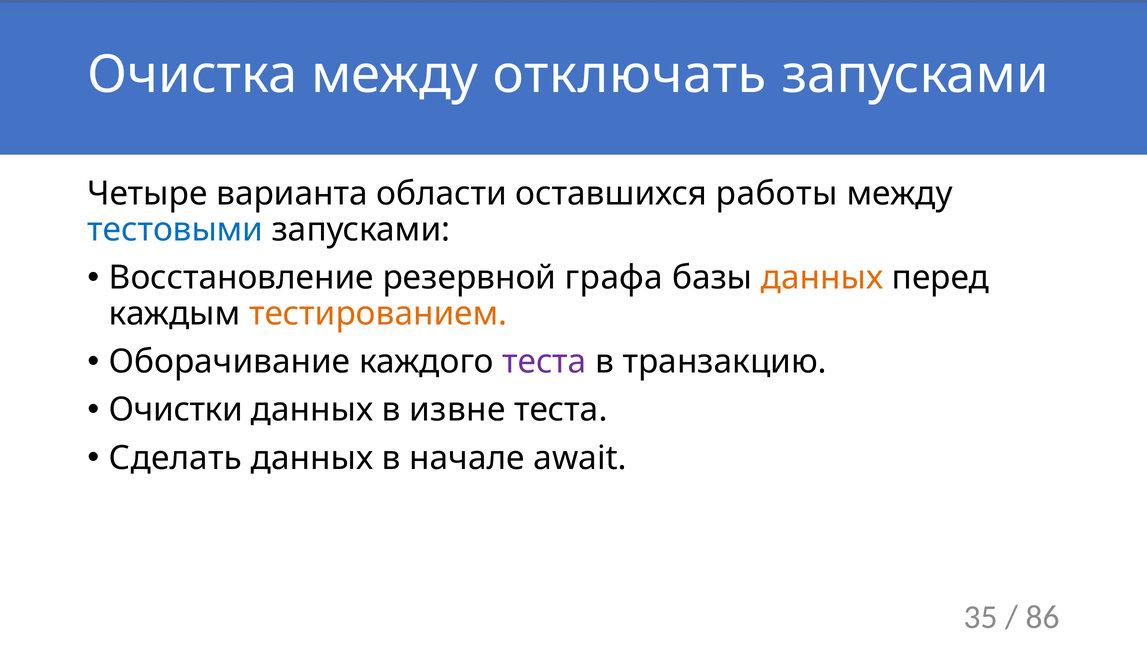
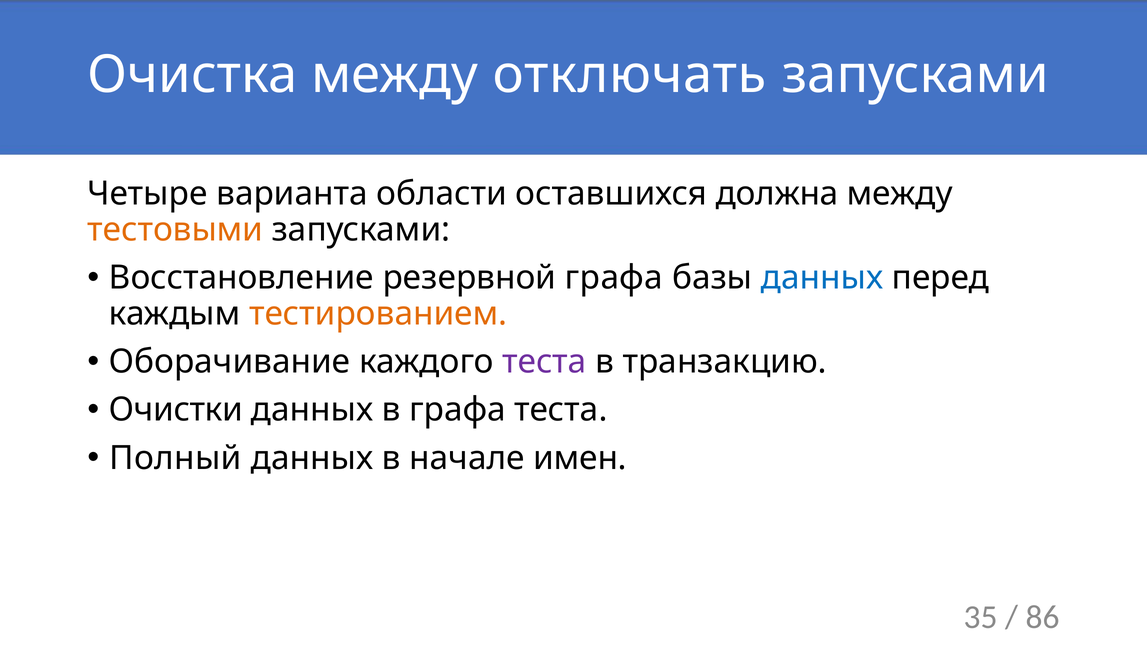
работы: работы -> должна
тестовыми colour: blue -> orange
данных at (822, 278) colour: orange -> blue
в извне: извне -> графа
Сделать: Сделать -> Полный
await: await -> имен
